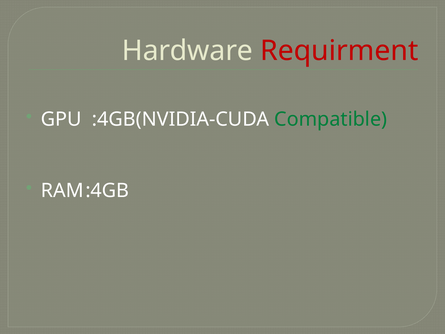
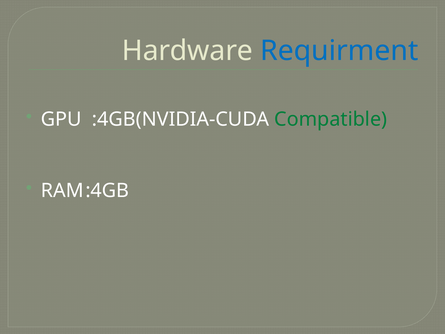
Requirment colour: red -> blue
